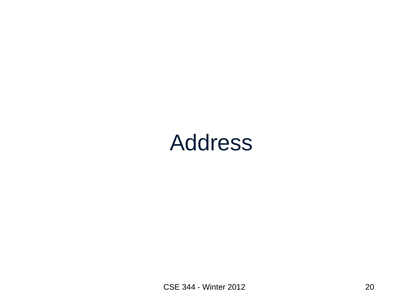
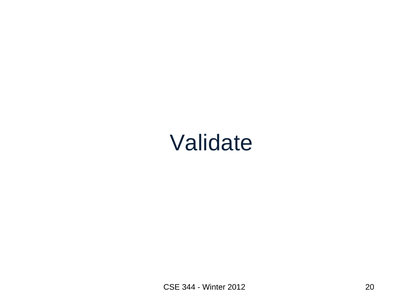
Address: Address -> Validate
